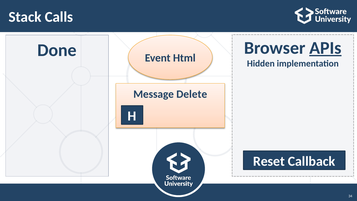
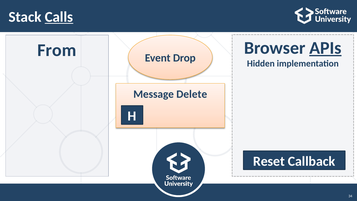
Calls underline: none -> present
Done: Done -> From
Html: Html -> Drop
